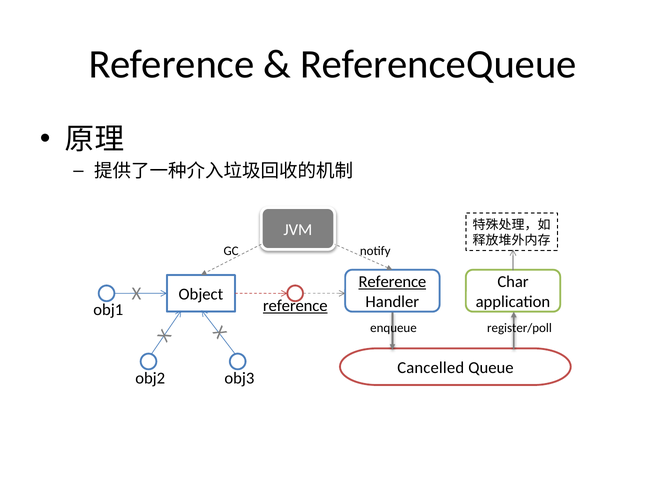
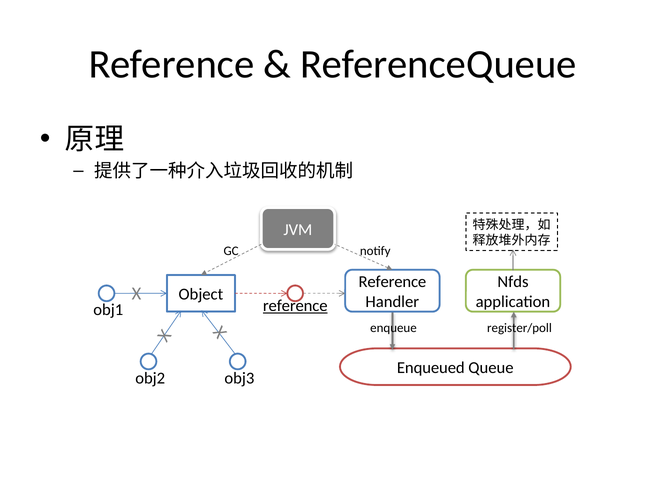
Reference at (392, 282) underline: present -> none
Char: Char -> Nfds
Cancelled: Cancelled -> Enqueued
